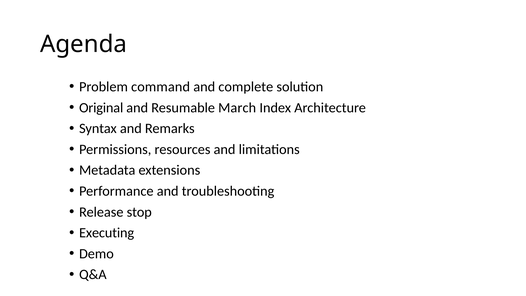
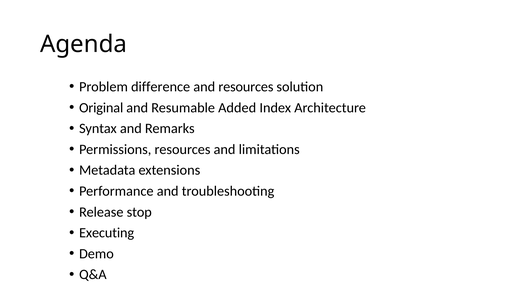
command: command -> difference
and complete: complete -> resources
March: March -> Added
